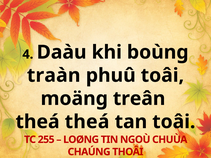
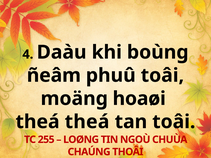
traàn: traàn -> ñeâm
treân: treân -> hoaøi
